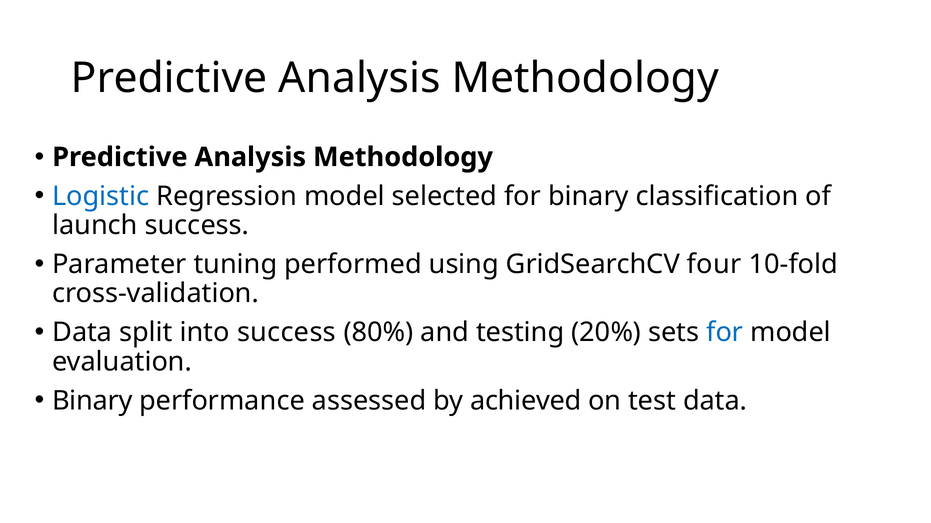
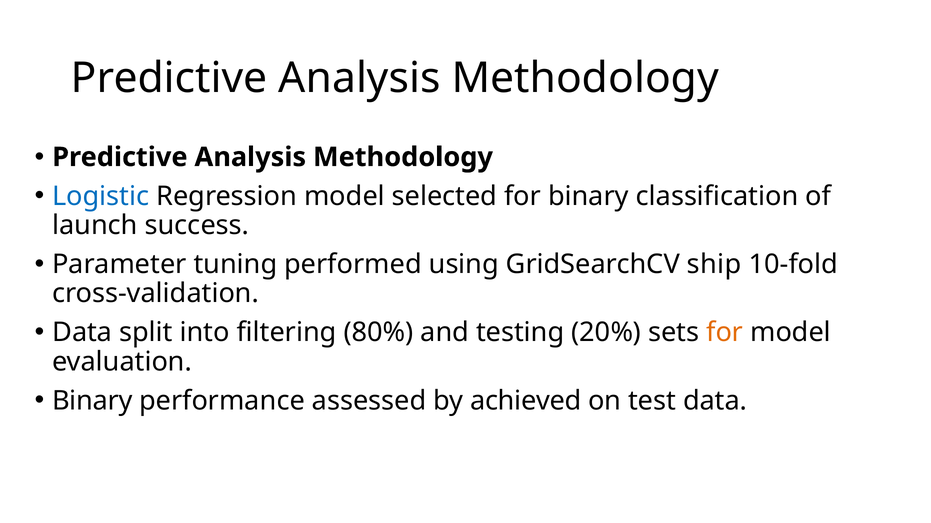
four: four -> ship
into success: success -> filtering
for at (725, 333) colour: blue -> orange
